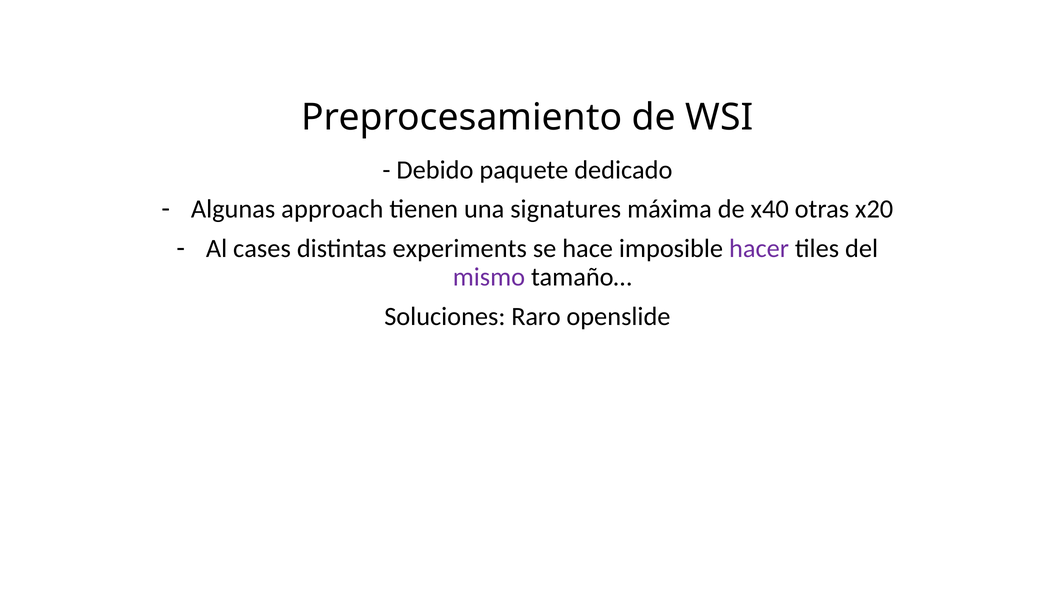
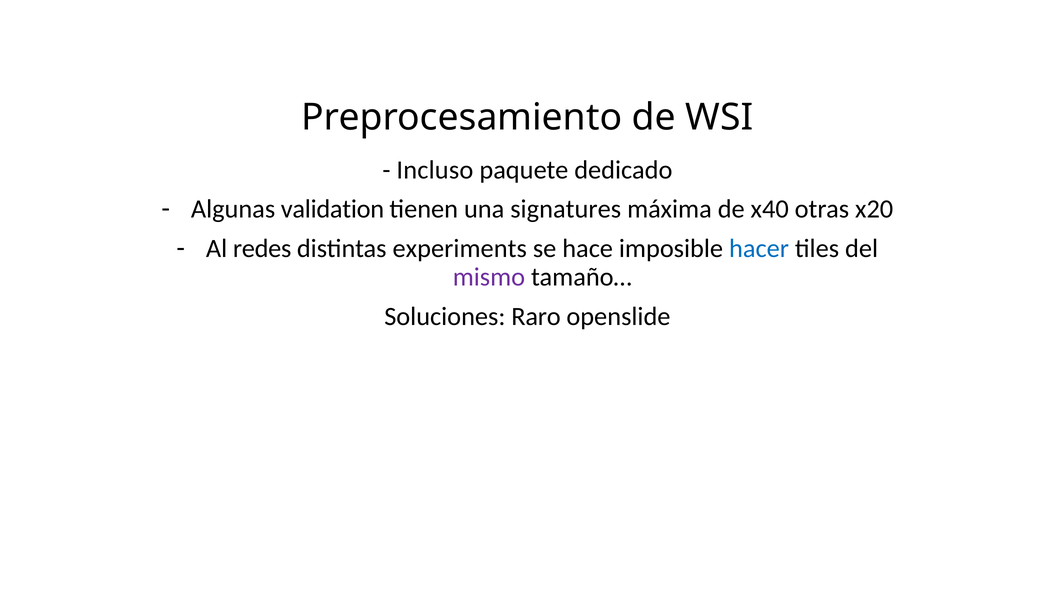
Debido: Debido -> Incluso
approach: approach -> validation
cases: cases -> redes
hacer colour: purple -> blue
